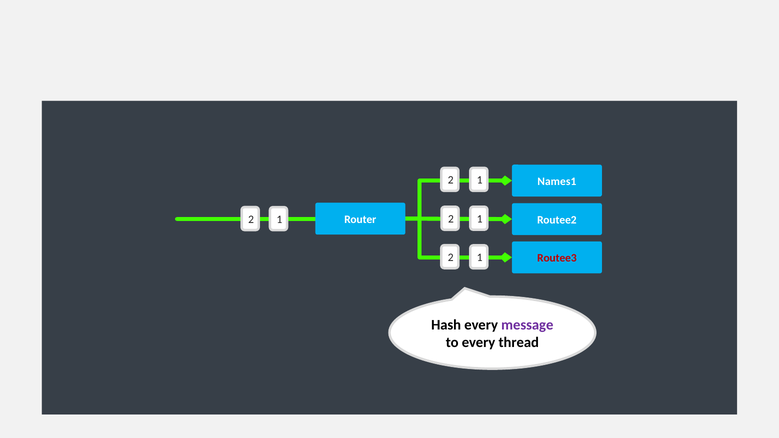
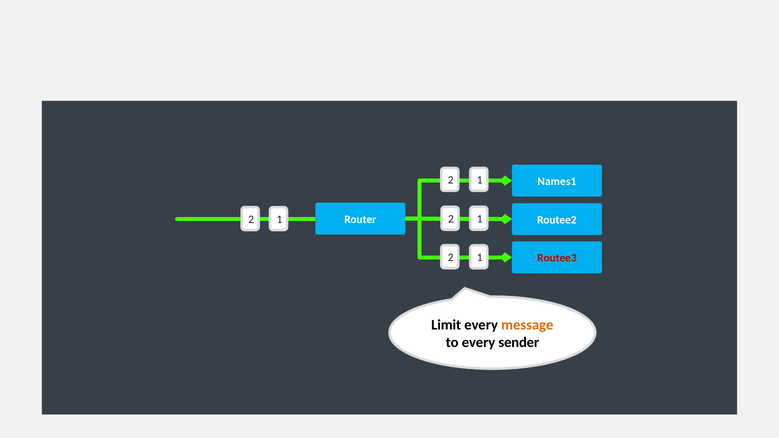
Hash: Hash -> Limit
message colour: purple -> orange
thread: thread -> sender
